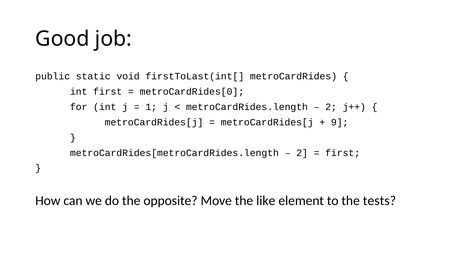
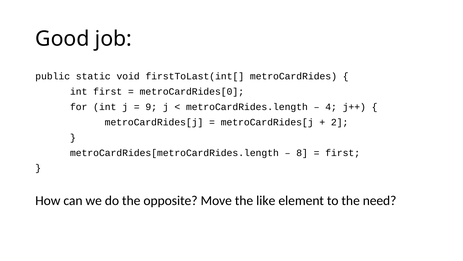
1: 1 -> 9
2 at (331, 107): 2 -> 4
9: 9 -> 2
2 at (302, 153): 2 -> 8
tests: tests -> need
